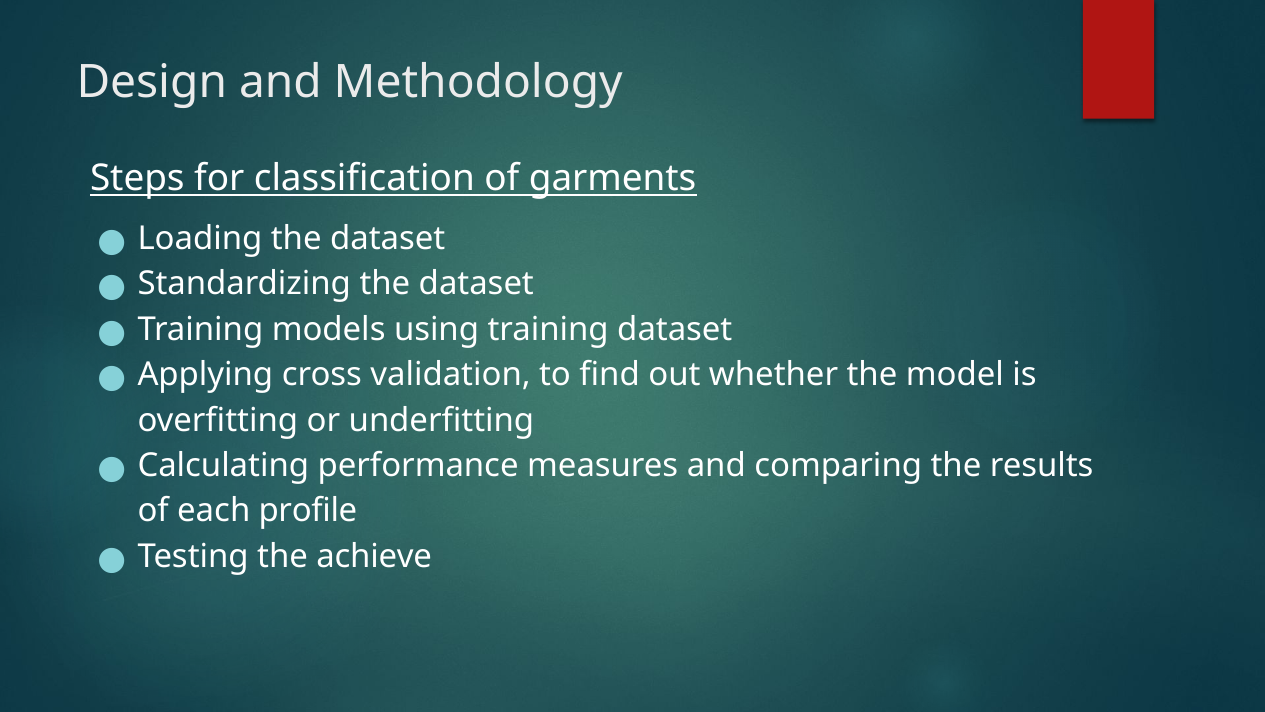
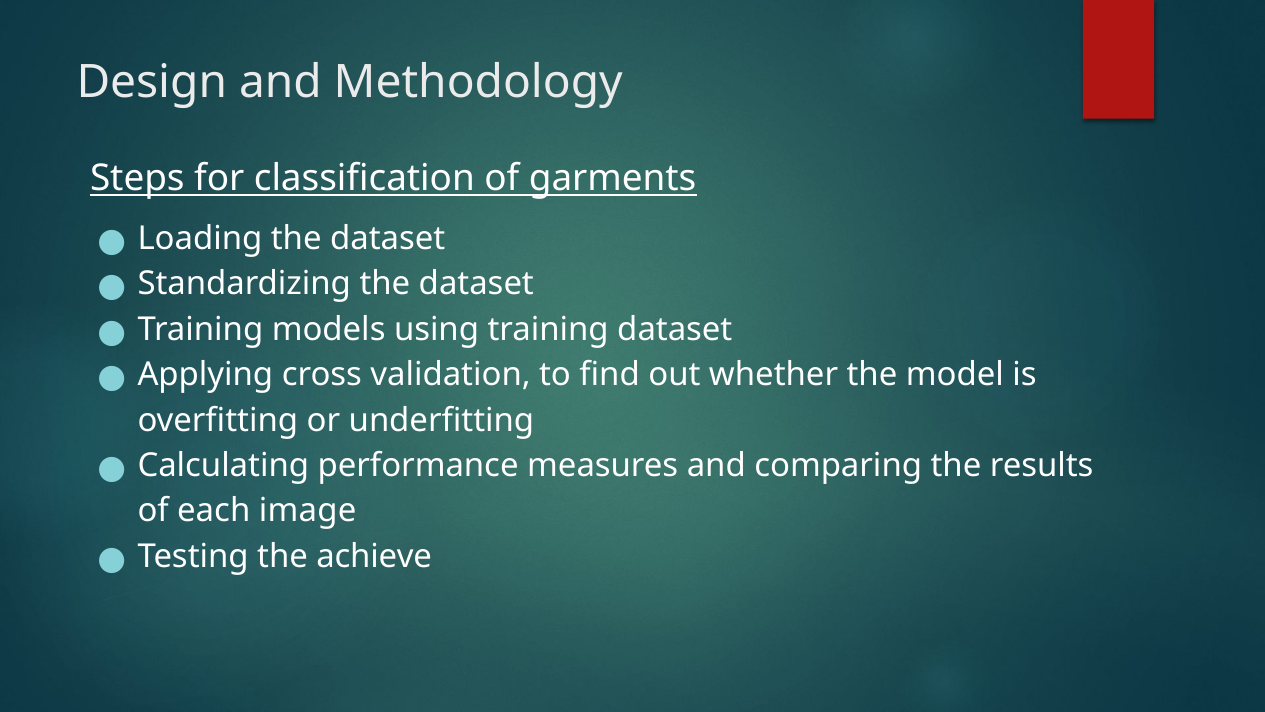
profile: profile -> image
